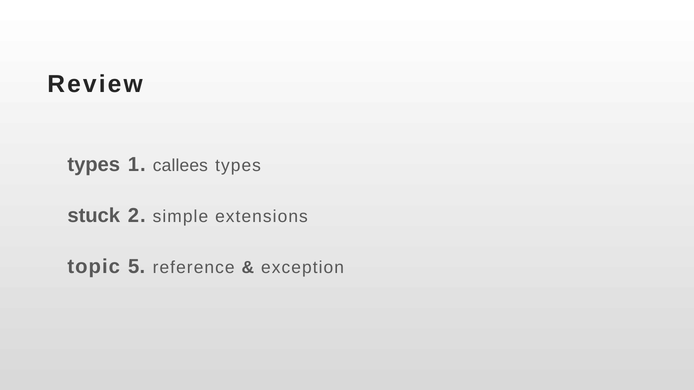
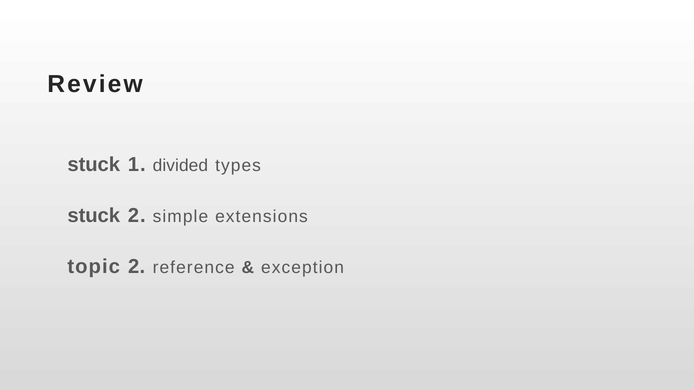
types at (94, 165): types -> stuck
callees: callees -> divided
topic 5: 5 -> 2
